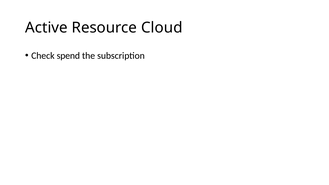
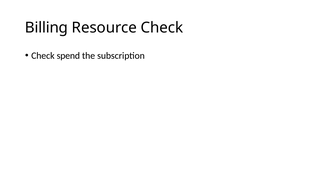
Active: Active -> Billing
Resource Cloud: Cloud -> Check
